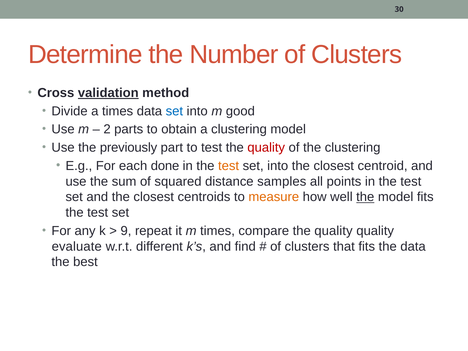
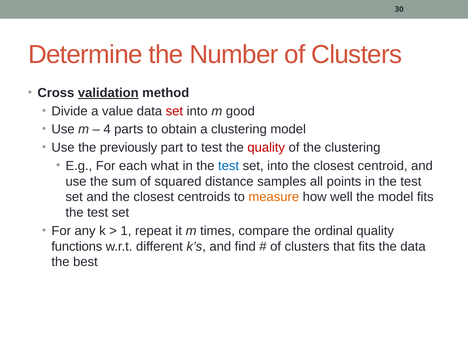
a times: times -> value
set at (174, 111) colour: blue -> red
2: 2 -> 4
done: done -> what
test at (229, 166) colour: orange -> blue
the at (365, 197) underline: present -> none
9: 9 -> 1
compare the quality: quality -> ordinal
evaluate: evaluate -> functions
